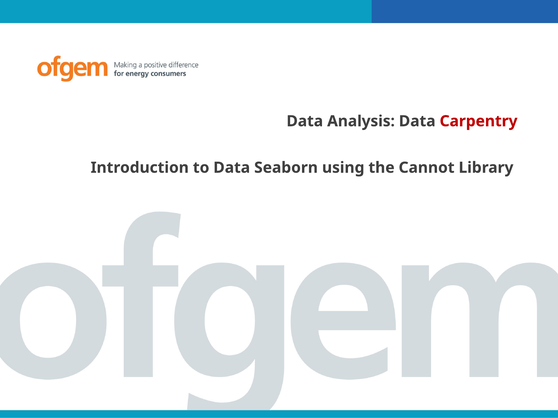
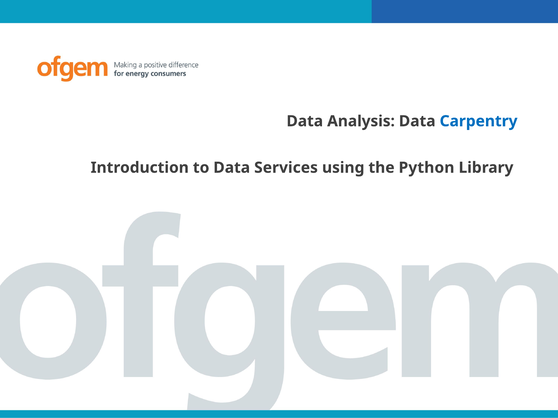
Carpentry colour: red -> blue
Seaborn: Seaborn -> Services
Cannot: Cannot -> Python
